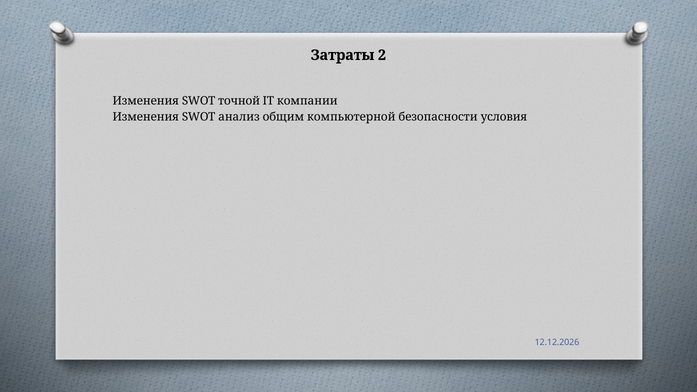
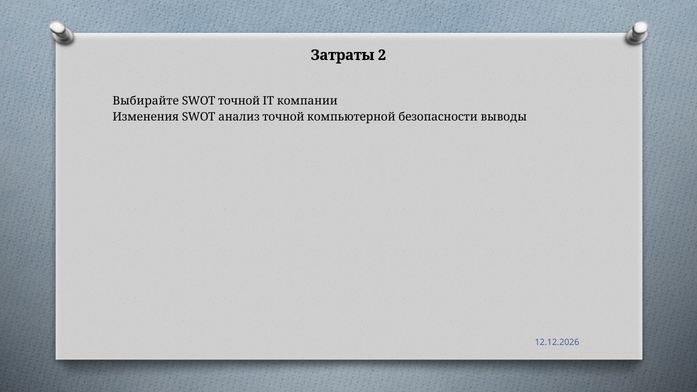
Изменения at (146, 101): Изменения -> Выбирайте
анализ общим: общим -> точной
условия: условия -> выводы
